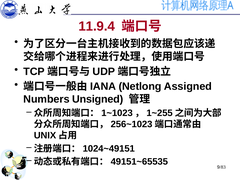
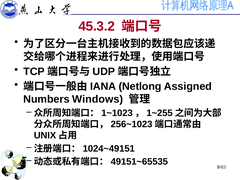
11.9.4: 11.9.4 -> 45.3.2
Unsigned: Unsigned -> Windows
